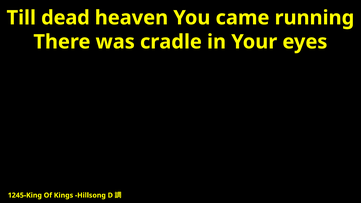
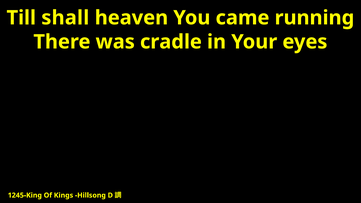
dead: dead -> shall
